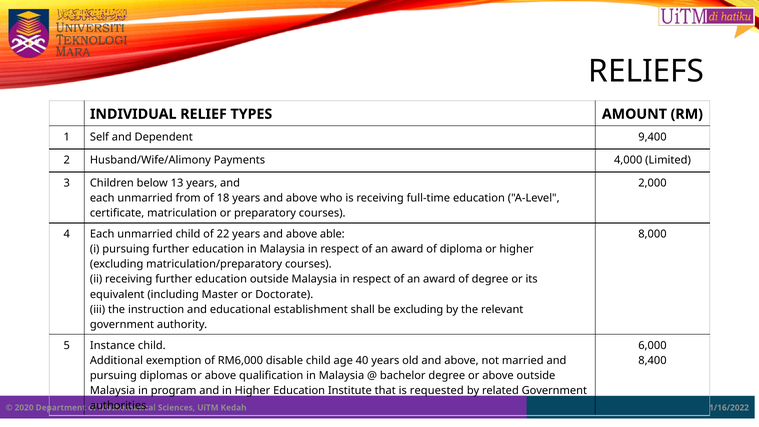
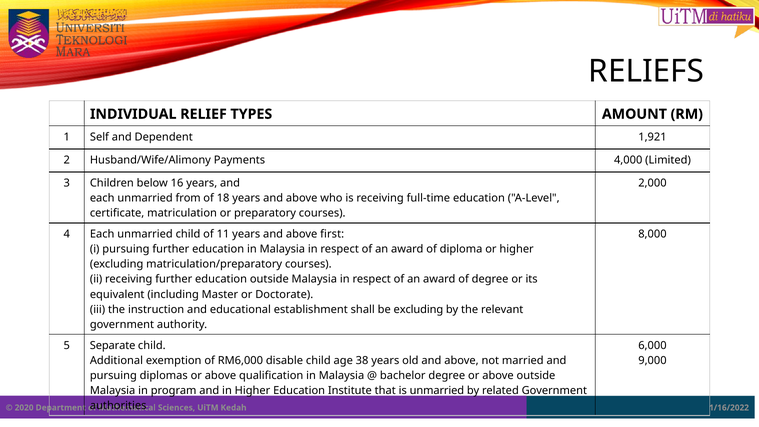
9,400: 9,400 -> 1,921
13: 13 -> 16
22: 22 -> 11
able: able -> first
Instance: Instance -> Separate
40: 40 -> 38
8,400: 8,400 -> 9,000
is requested: requested -> unmarried
